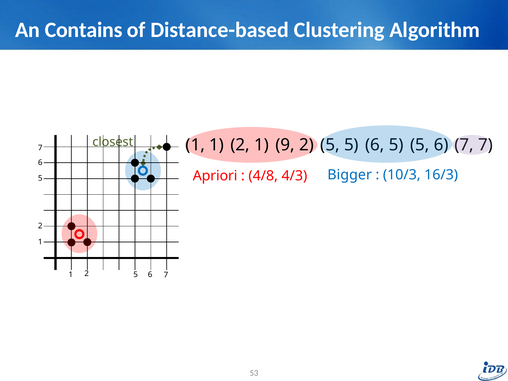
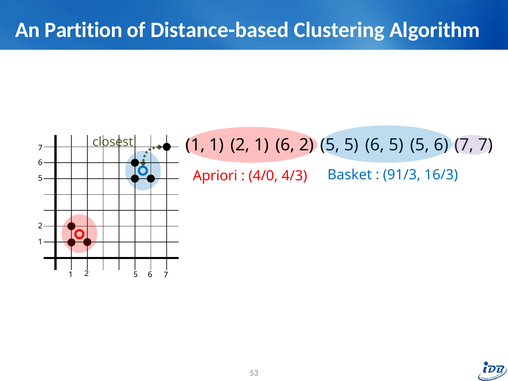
Contains: Contains -> Partition
1 9: 9 -> 6
4/8: 4/8 -> 4/0
Bigger: Bigger -> Basket
10/3: 10/3 -> 91/3
